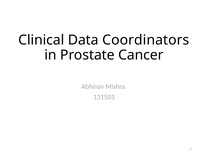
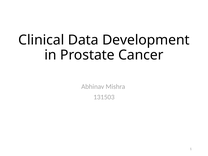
Coordinators: Coordinators -> Development
